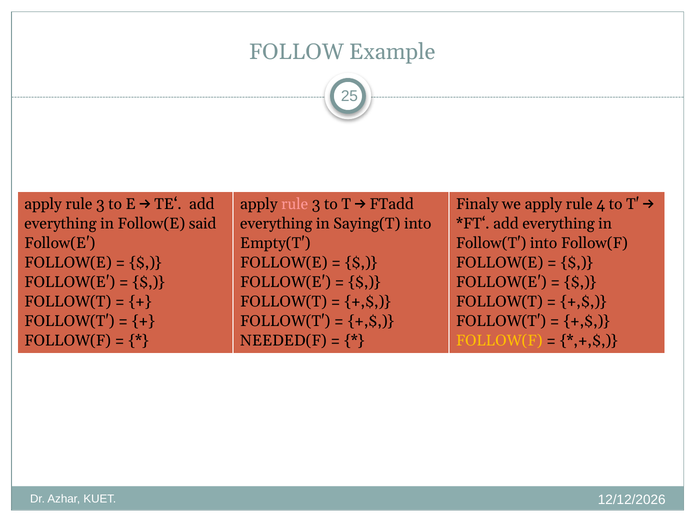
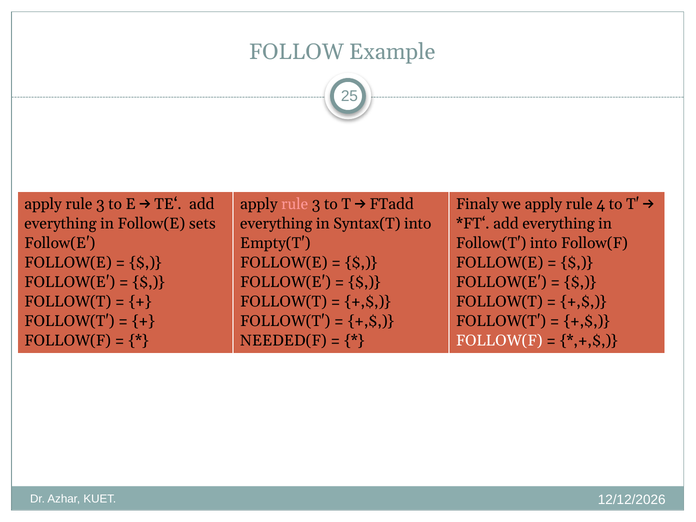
said: said -> sets
Saying(T: Saying(T -> Syntax(T
FOLLOW(F at (499, 341) colour: yellow -> white
